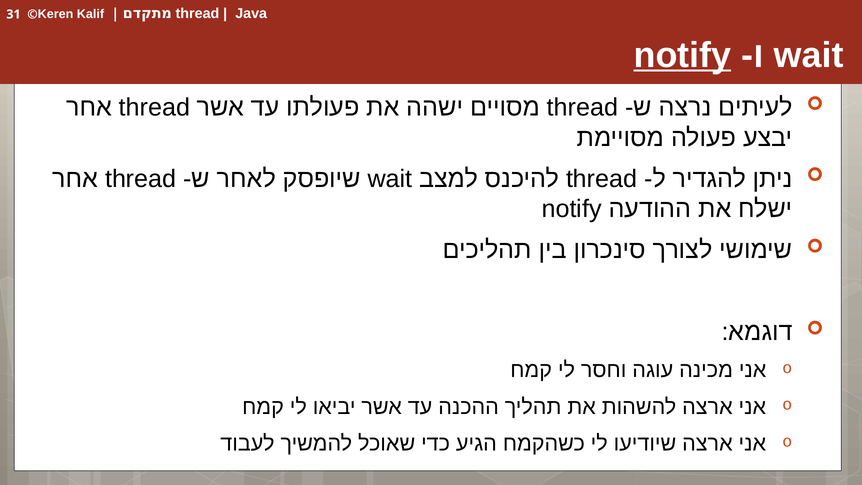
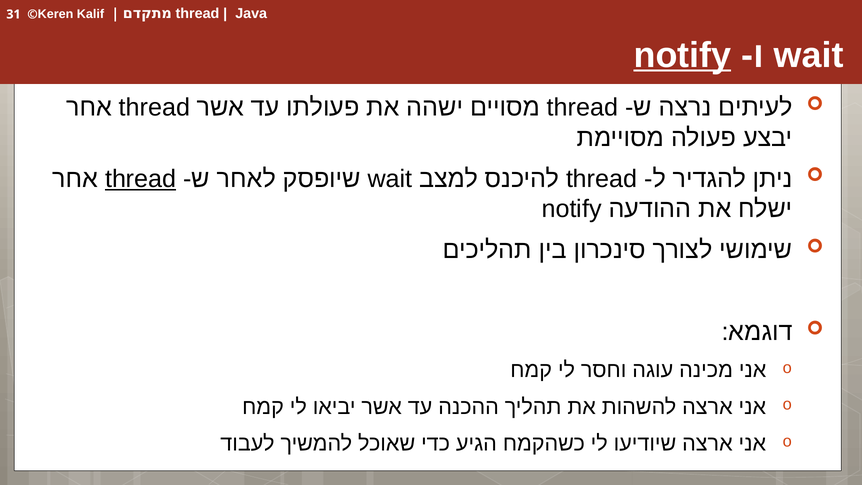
thread at (141, 179) underline: none -> present
